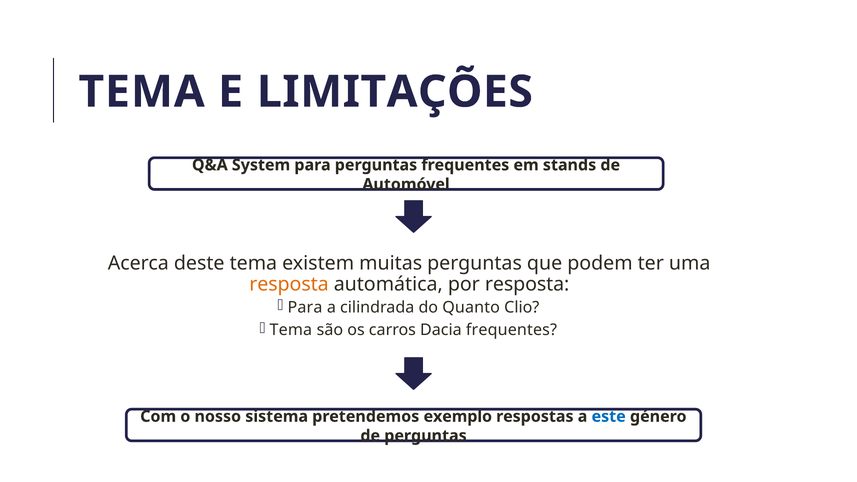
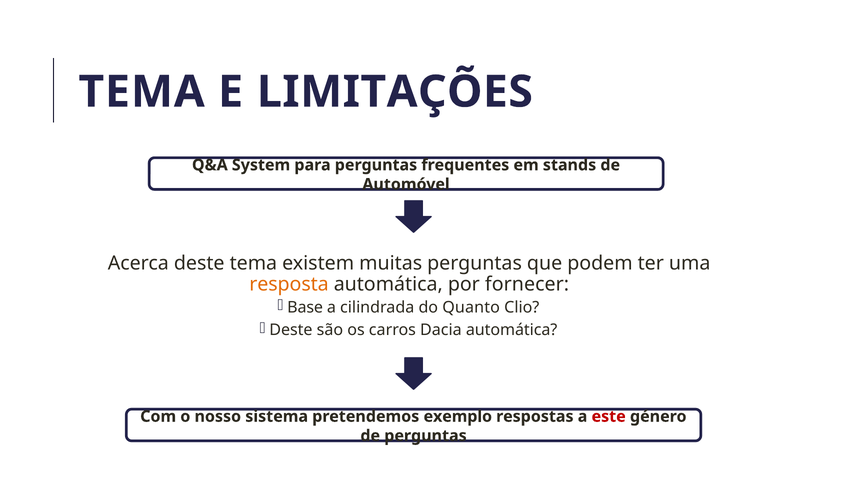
por resposta: resposta -> fornecer
Para at (305, 307): Para -> Base
Tema at (291, 330): Tema -> Deste
Dacia frequentes: frequentes -> automática
este colour: blue -> red
